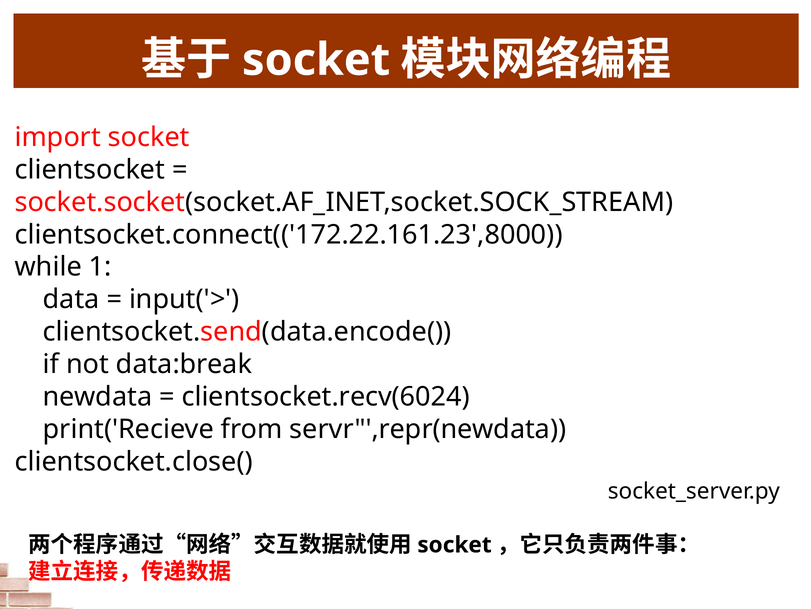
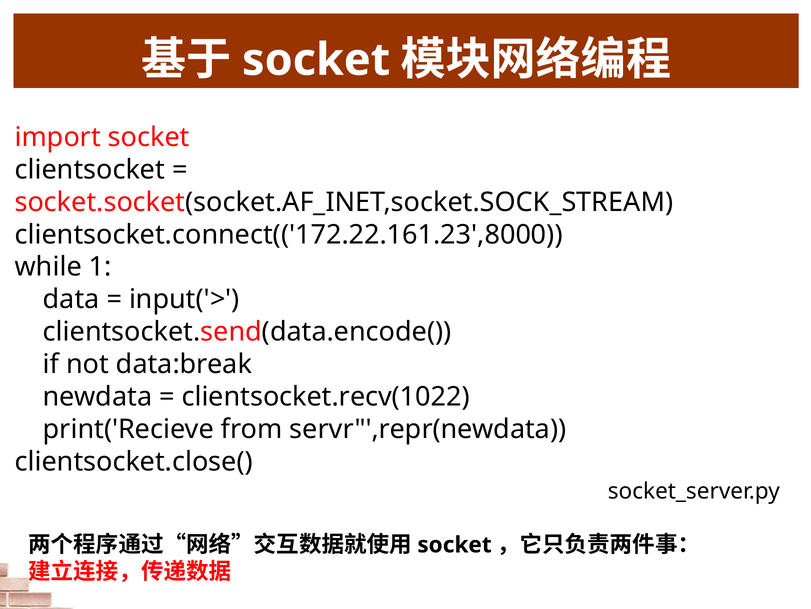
clientsocket.recv(6024: clientsocket.recv(6024 -> clientsocket.recv(1022
